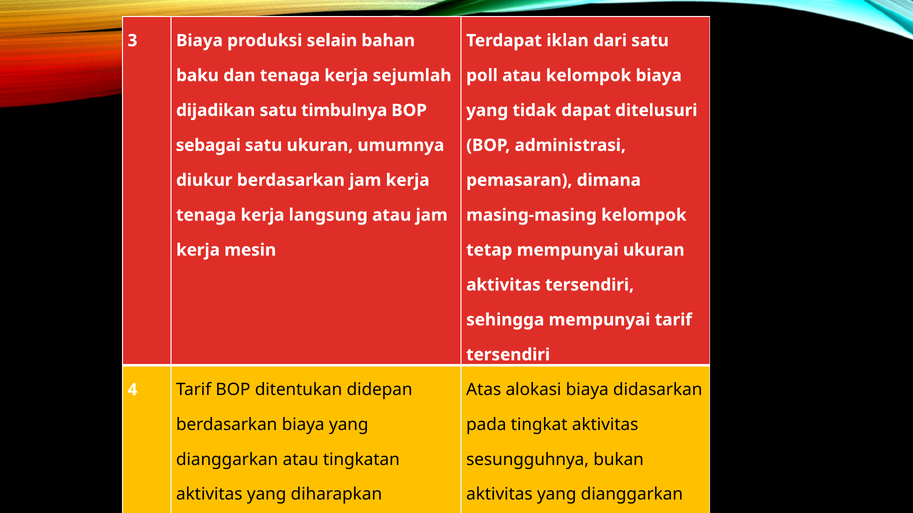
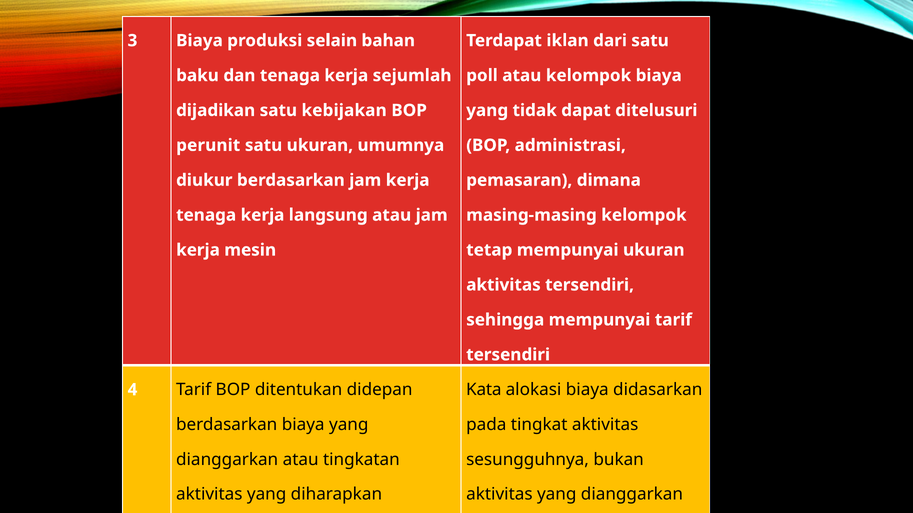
timbulnya: timbulnya -> kebijakan
sebagai: sebagai -> perunit
Atas: Atas -> Kata
